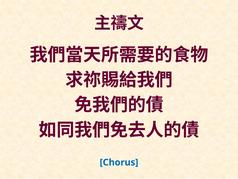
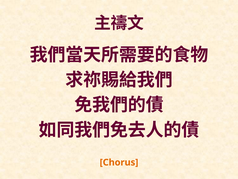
Chorus colour: blue -> orange
